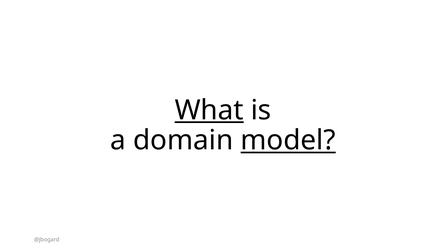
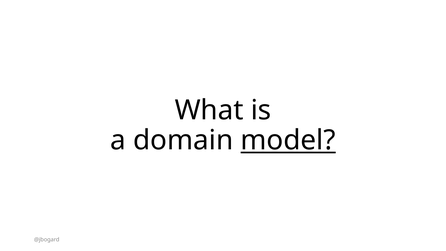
What underline: present -> none
